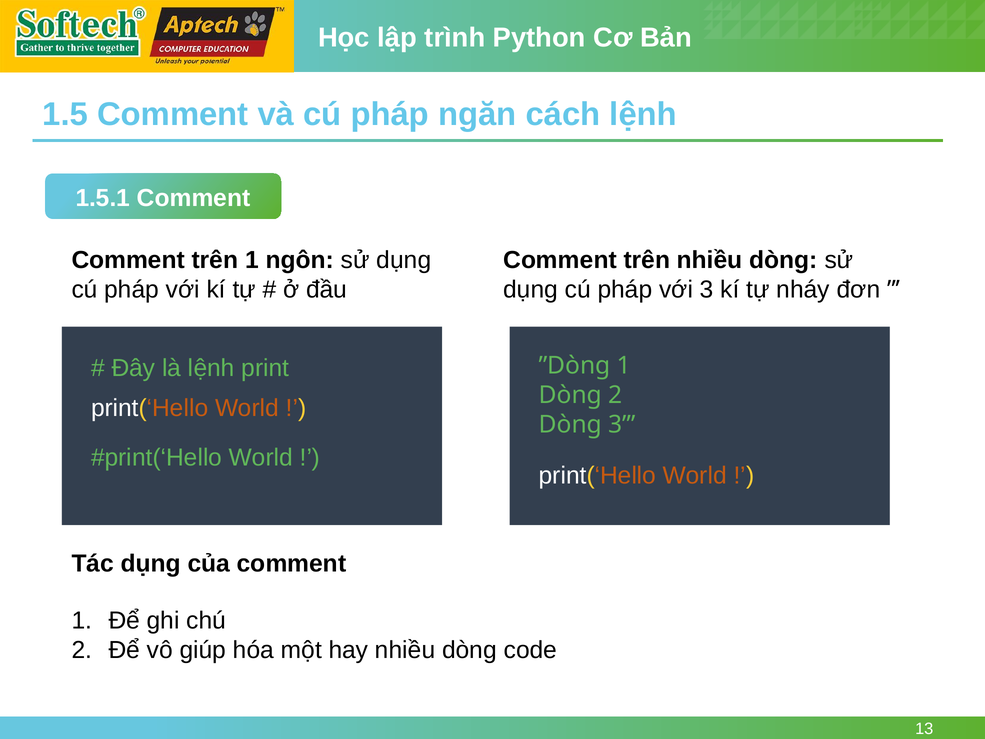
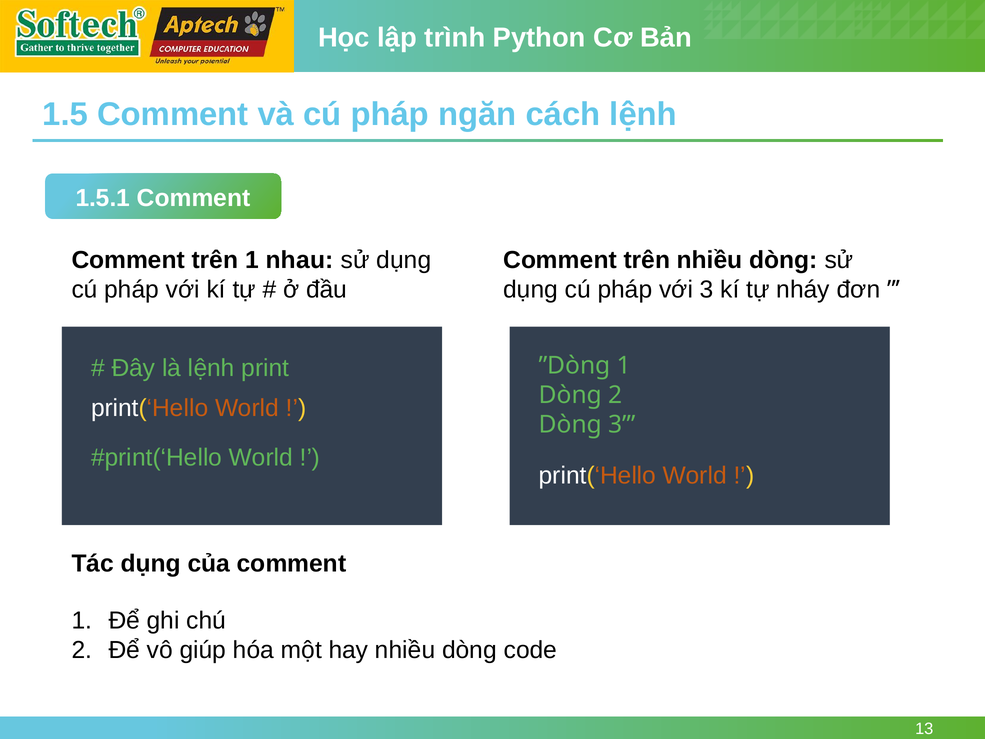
ngôn: ngôn -> nhau
